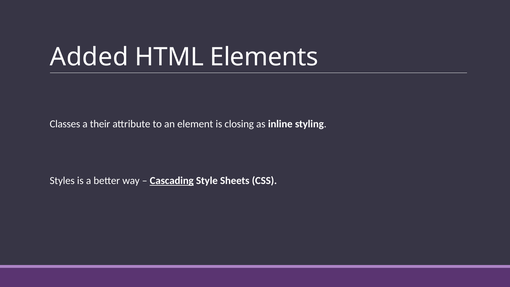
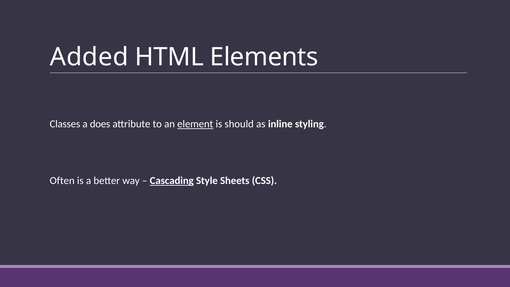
their: their -> does
element underline: none -> present
closing: closing -> should
Styles: Styles -> Often
